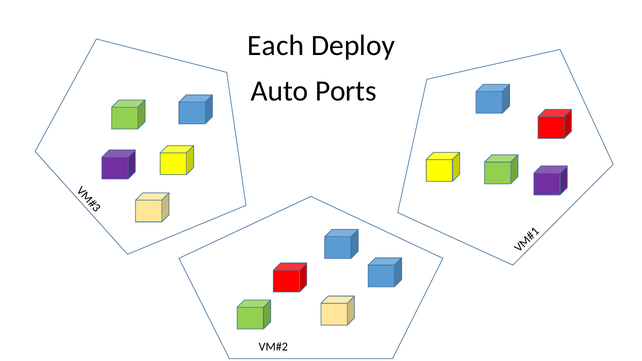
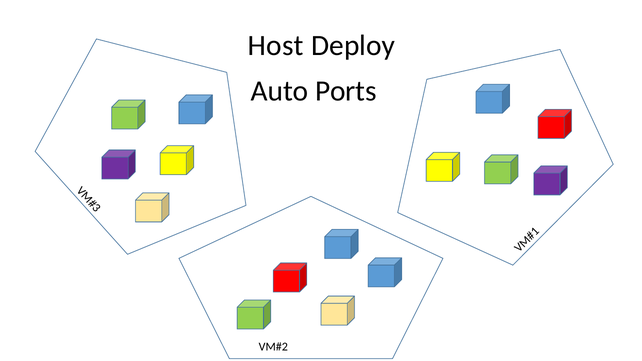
Each: Each -> Host
